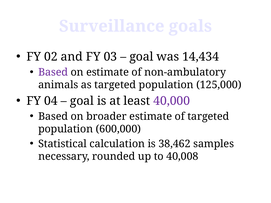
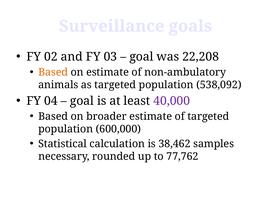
14,434: 14,434 -> 22,208
Based at (53, 72) colour: purple -> orange
125,000: 125,000 -> 538,092
40,008: 40,008 -> 77,762
